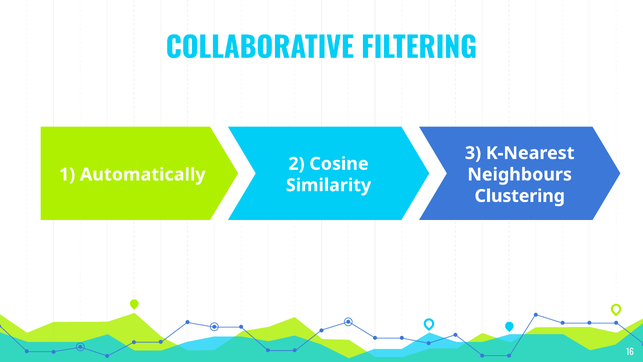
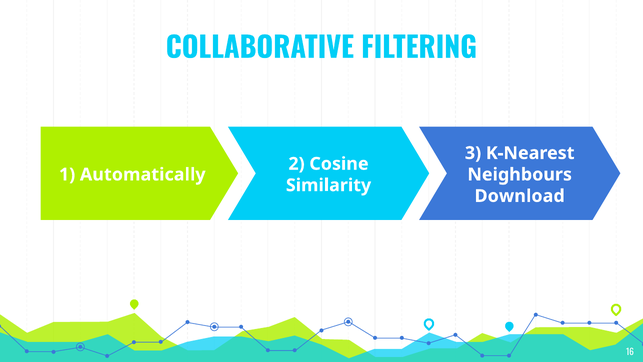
Clustering: Clustering -> Download
